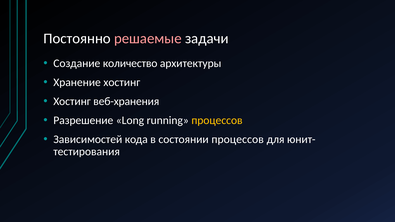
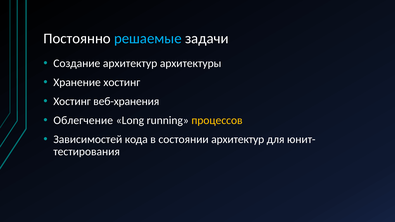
решаемые colour: pink -> light blue
Создание количество: количество -> архитектур
Разрешение: Разрешение -> Облегчение
состоянии процессов: процессов -> архитектур
